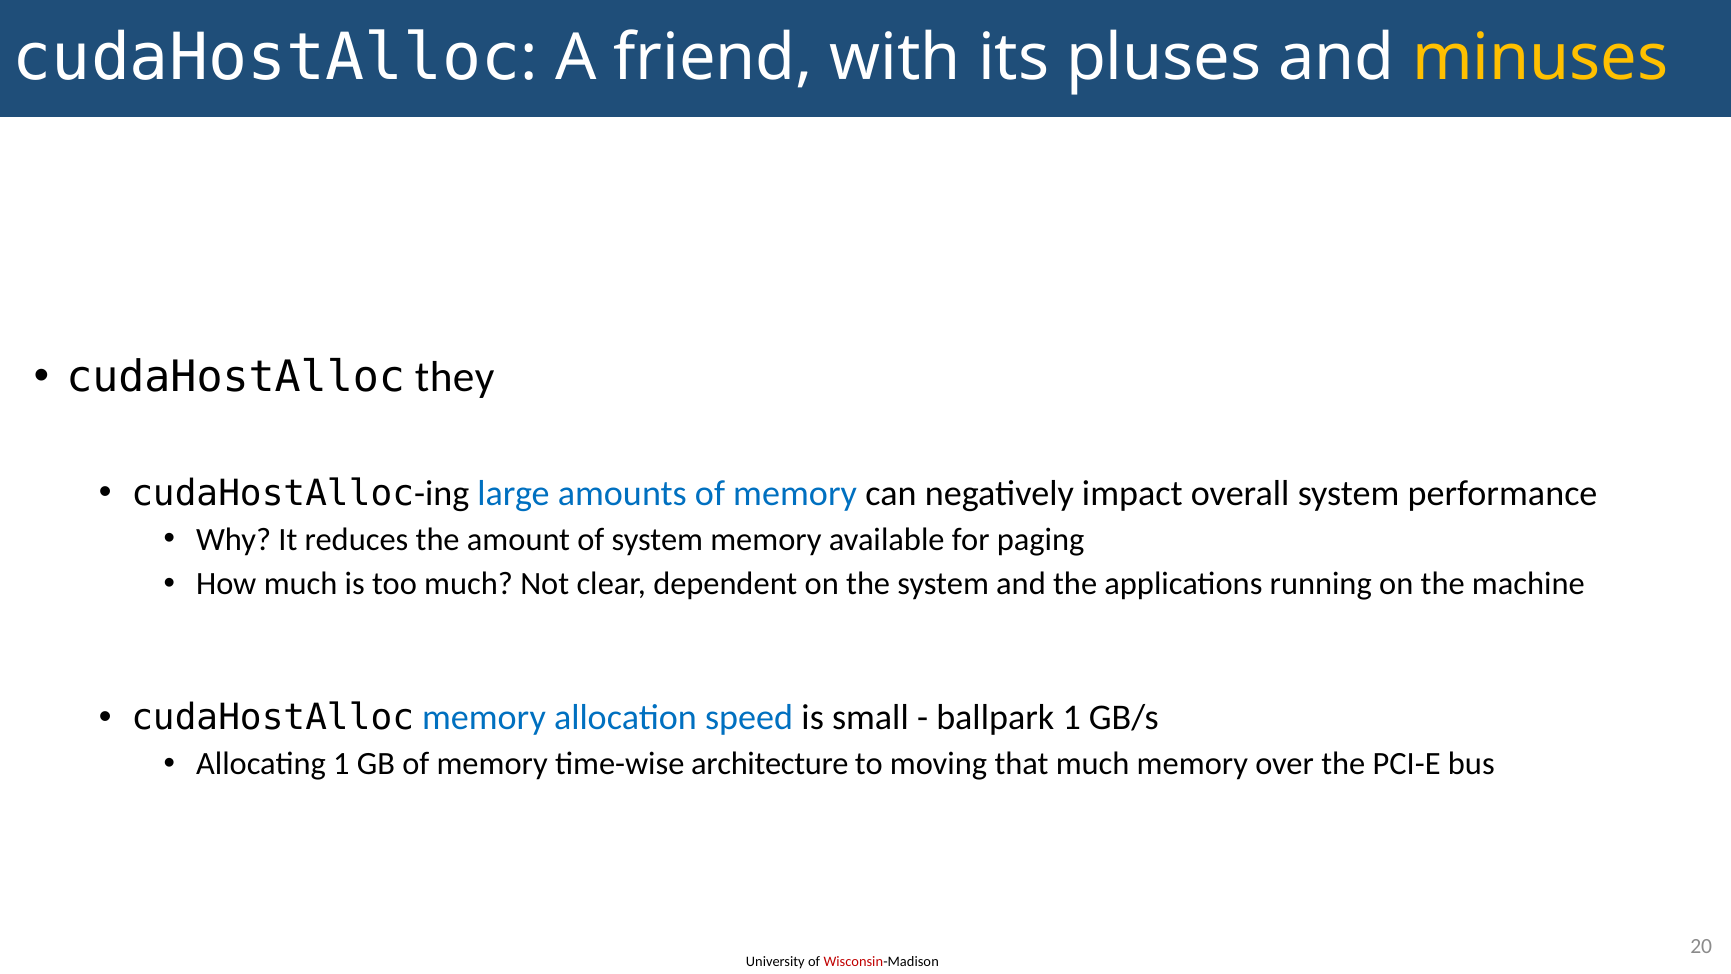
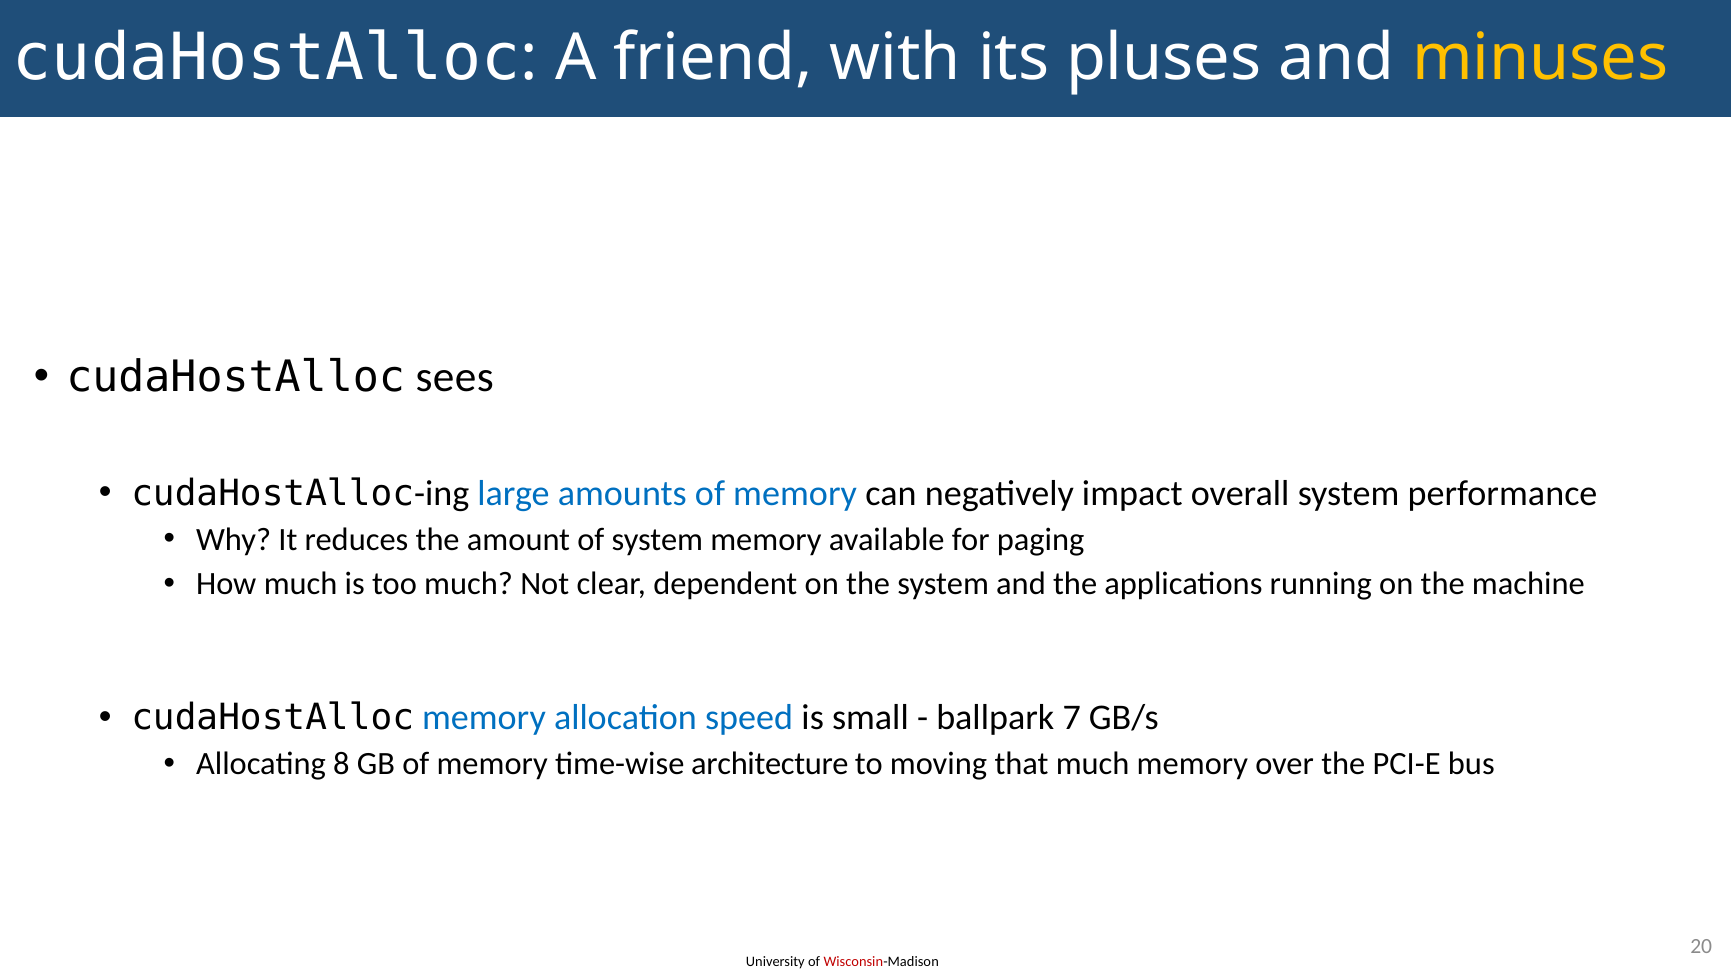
they: they -> sees
ballpark 1: 1 -> 7
Allocating 1: 1 -> 8
